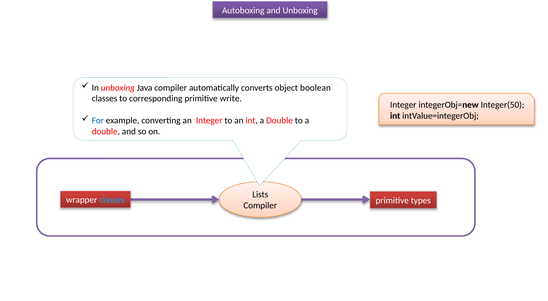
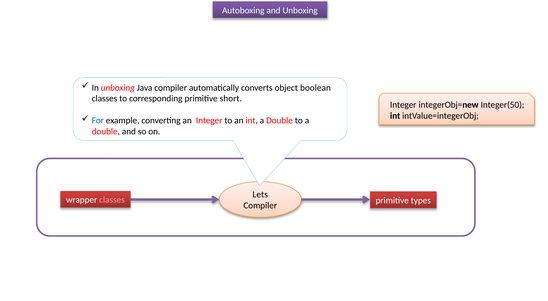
write: write -> short
Lists: Lists -> Lets
classes at (112, 200) colour: light blue -> pink
